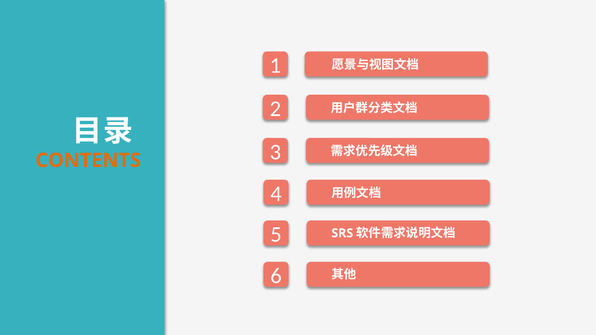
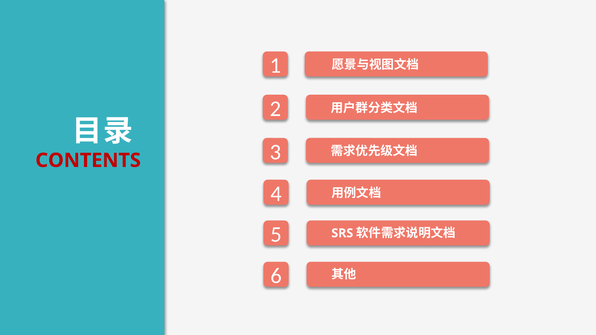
CONTENTS colour: orange -> red
